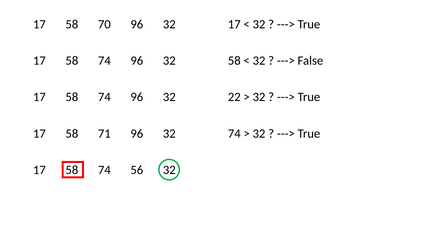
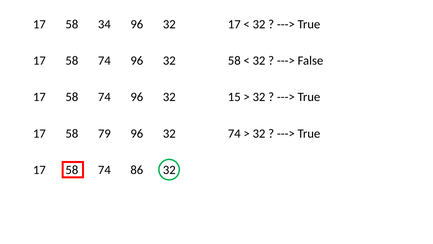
70: 70 -> 34
22: 22 -> 15
71: 71 -> 79
56: 56 -> 86
